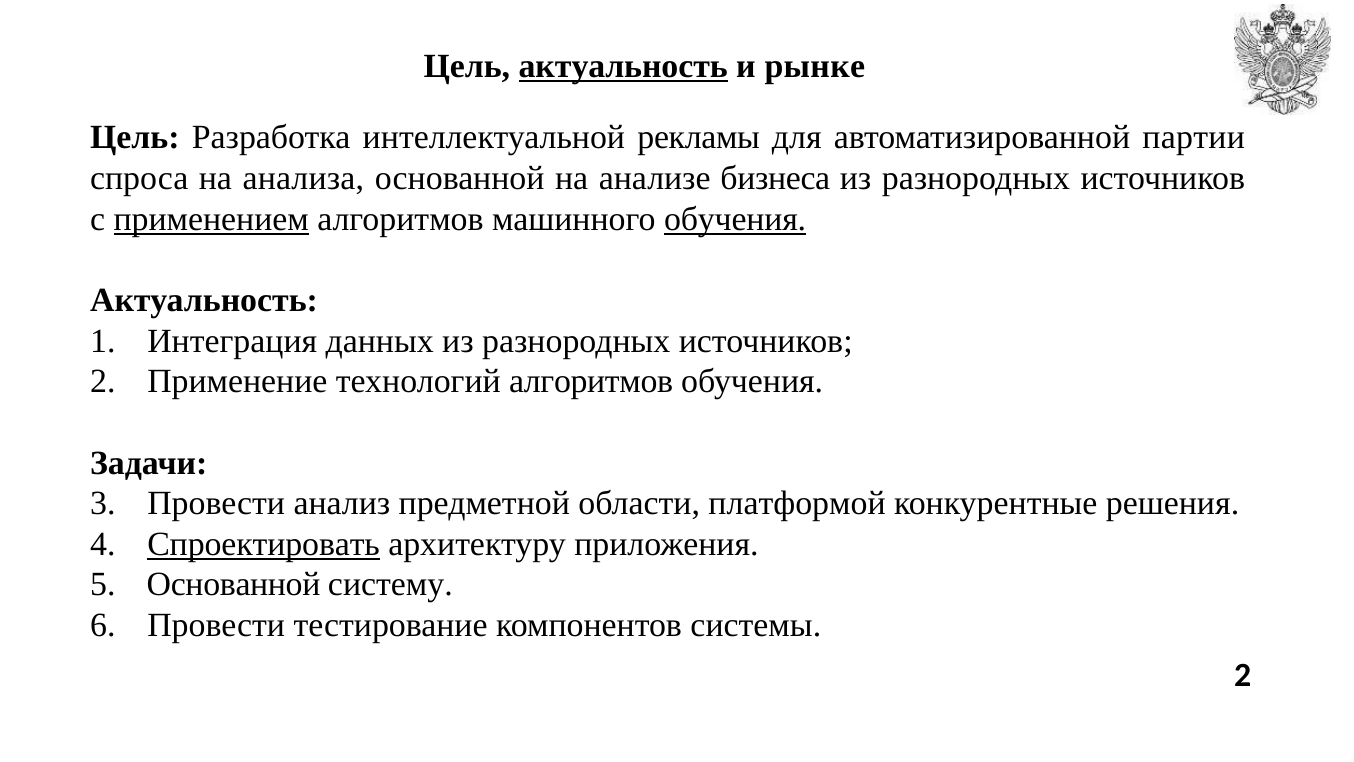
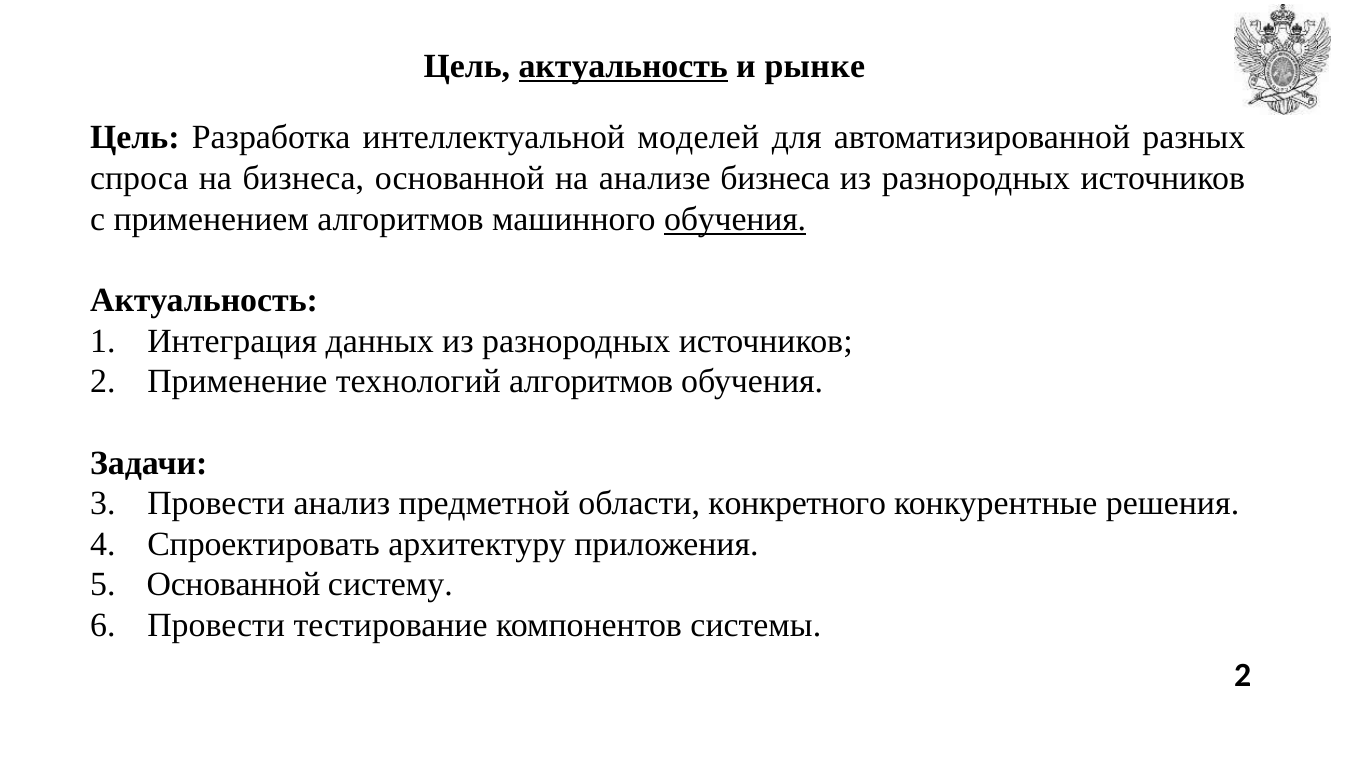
рекламы: рекламы -> моделей
партии: партии -> разных
на анализа: анализа -> бизнеса
применением underline: present -> none
платформой: платформой -> конкретного
Спроектировать underline: present -> none
